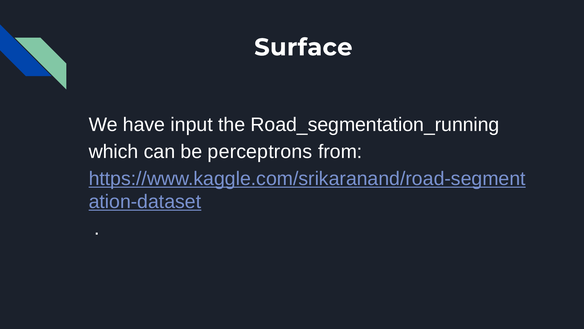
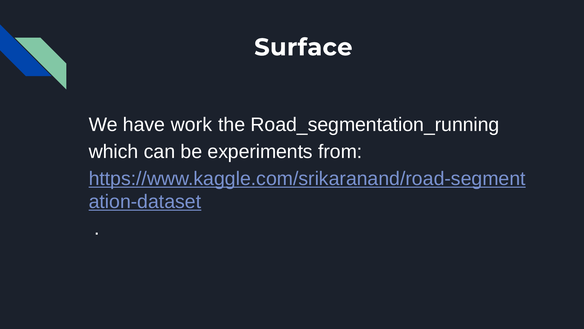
input: input -> work
perceptrons: perceptrons -> experiments
